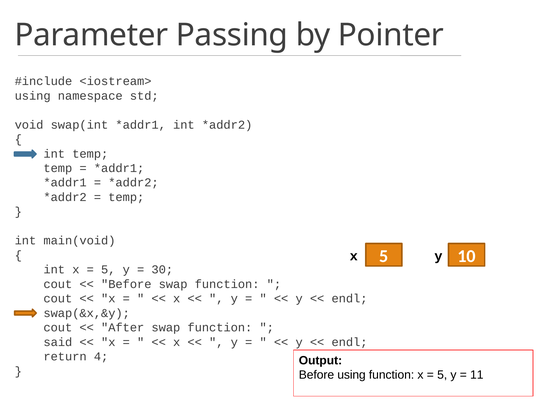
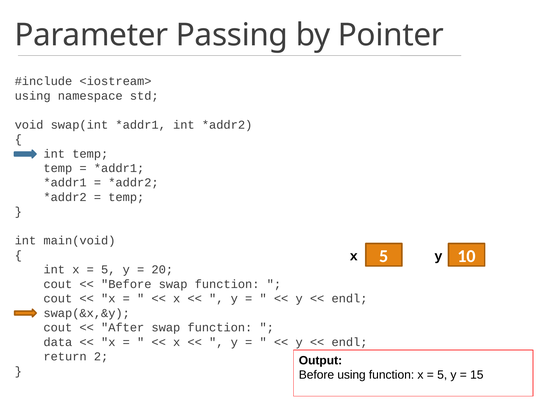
30: 30 -> 20
said: said -> data
4: 4 -> 2
11: 11 -> 15
